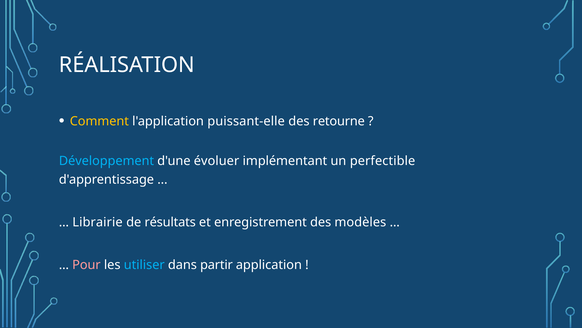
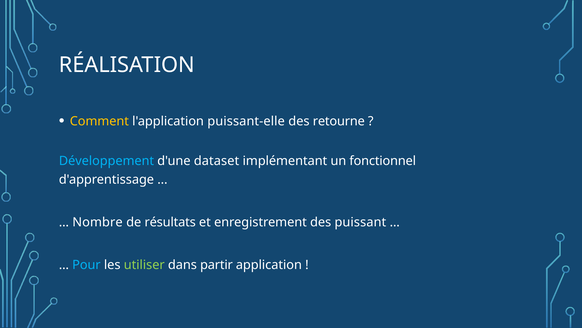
évoluer: évoluer -> dataset
perfectible: perfectible -> fonctionnel
Librairie: Librairie -> Nombre
modèles: modèles -> puissant
Pour colour: pink -> light blue
utiliser colour: light blue -> light green
